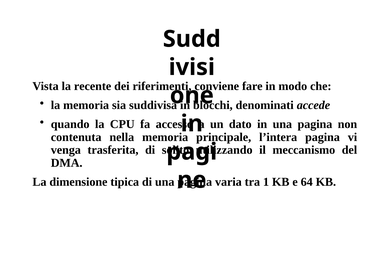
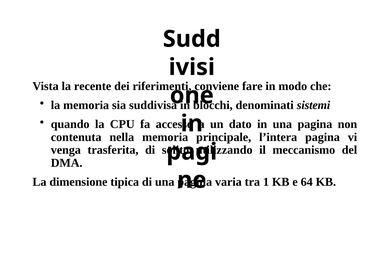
accede: accede -> sistemi
